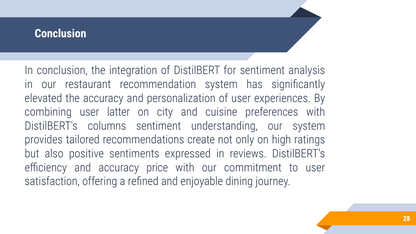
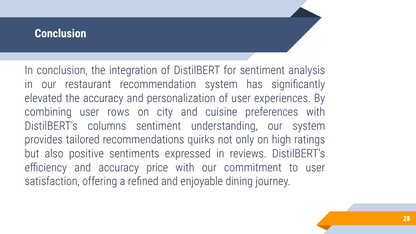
latter: latter -> rows
create: create -> quirks
